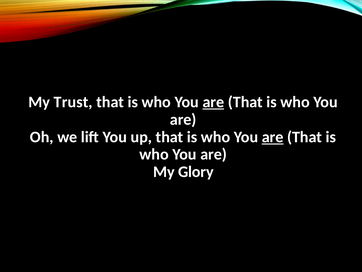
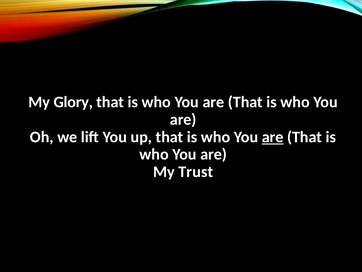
Trust: Trust -> Glory
are at (213, 102) underline: present -> none
Glory: Glory -> Trust
